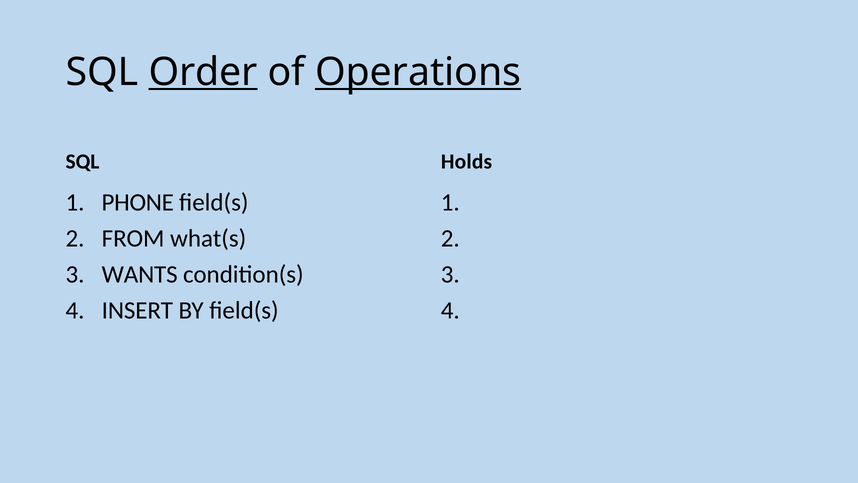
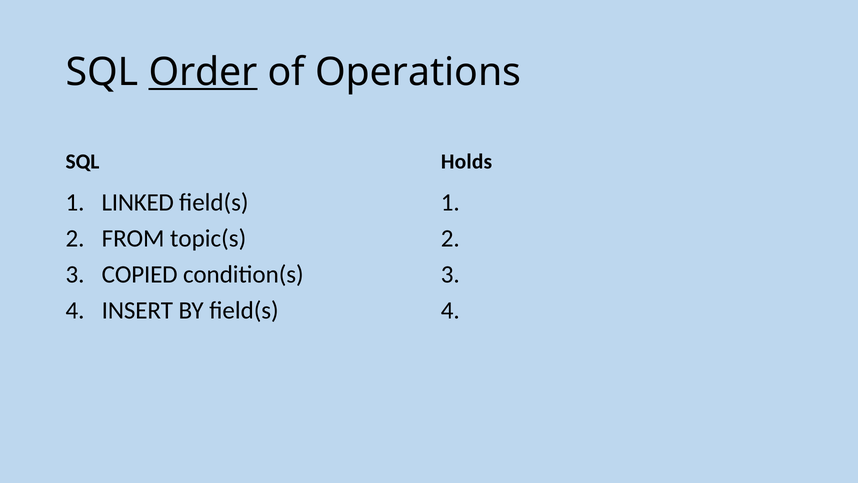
Operations underline: present -> none
PHONE: PHONE -> LINKED
what(s: what(s -> topic(s
WANTS: WANTS -> COPIED
